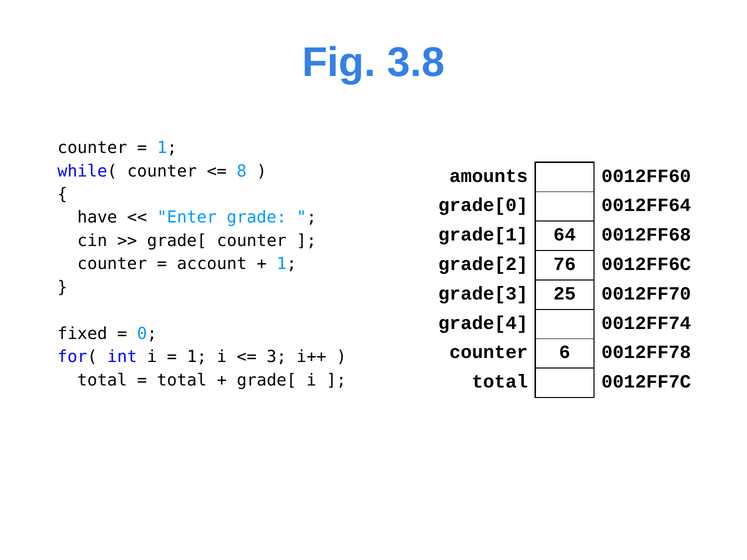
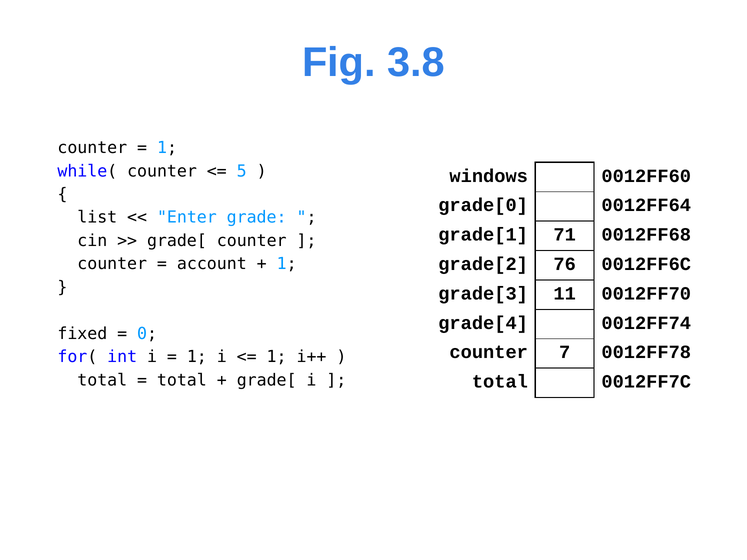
8: 8 -> 5
amounts: amounts -> windows
have: have -> list
64: 64 -> 71
25: 25 -> 11
6: 6 -> 7
3 at (277, 357): 3 -> 1
